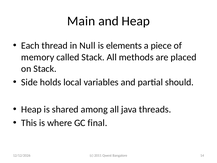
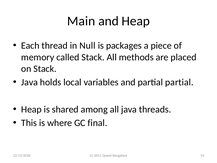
elements: elements -> packages
Side at (29, 82): Side -> Java
partial should: should -> partial
